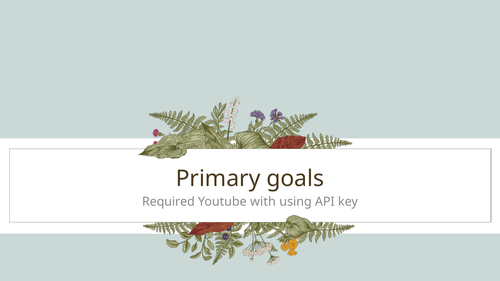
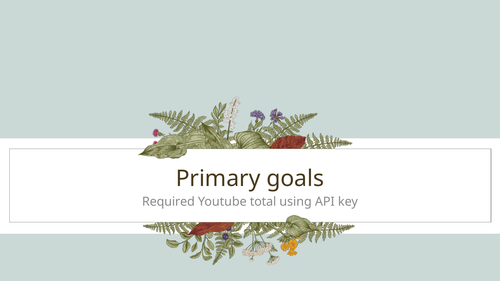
with: with -> total
